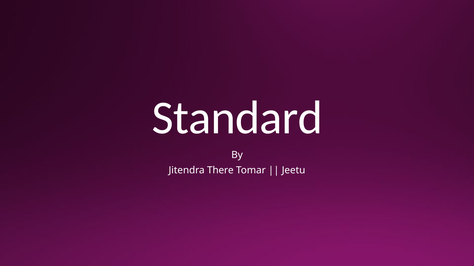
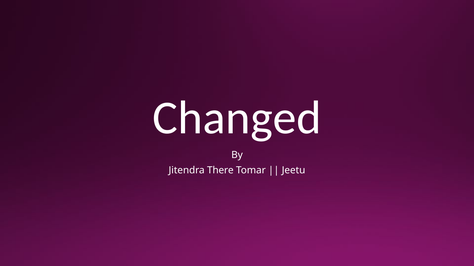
Standard: Standard -> Changed
